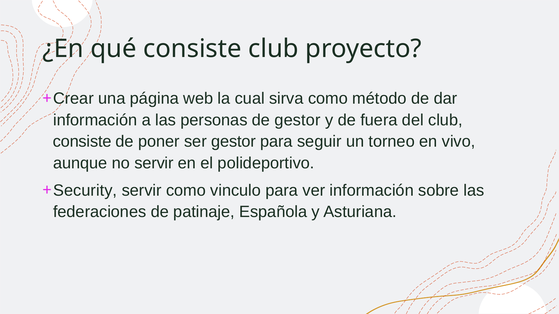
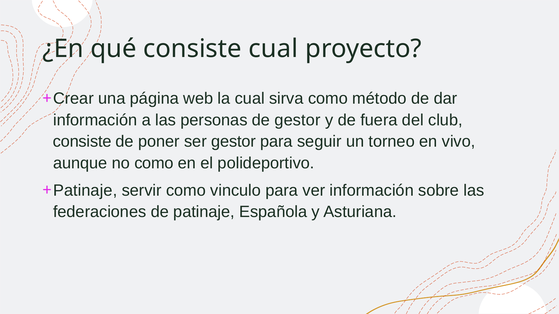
consiste club: club -> cual
no servir: servir -> como
Security at (85, 191): Security -> Patinaje
